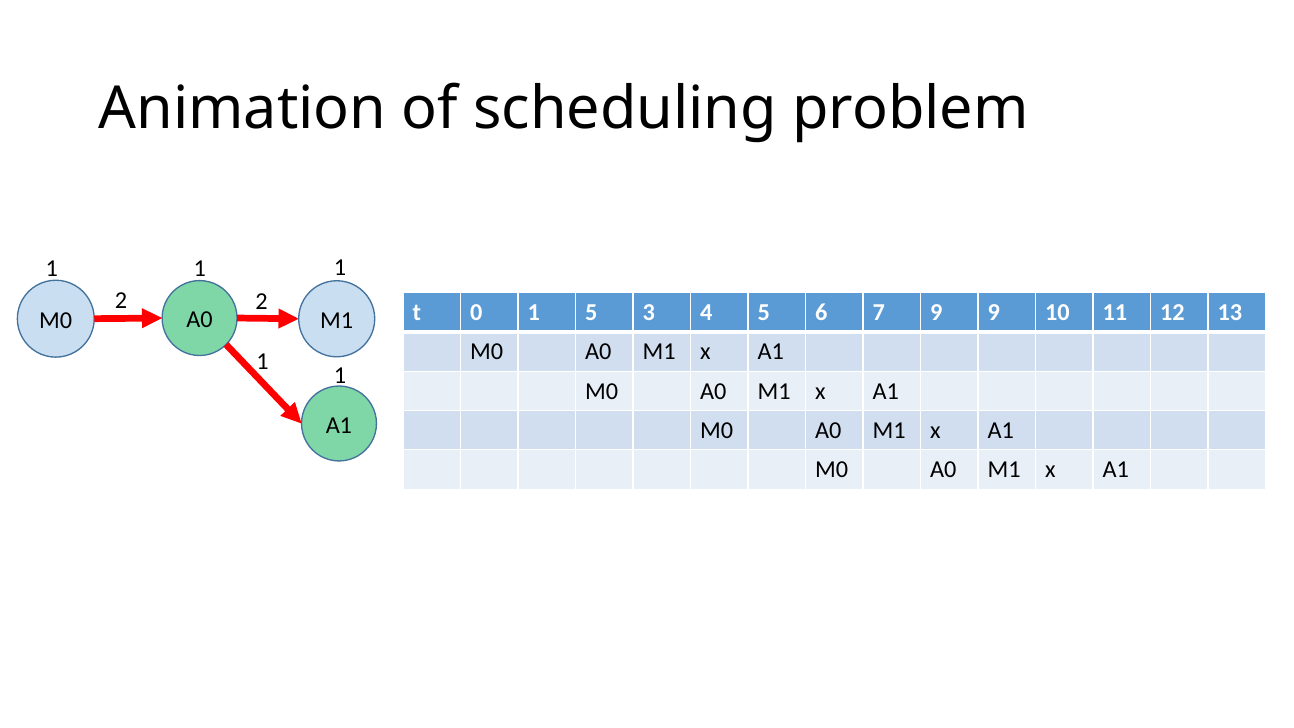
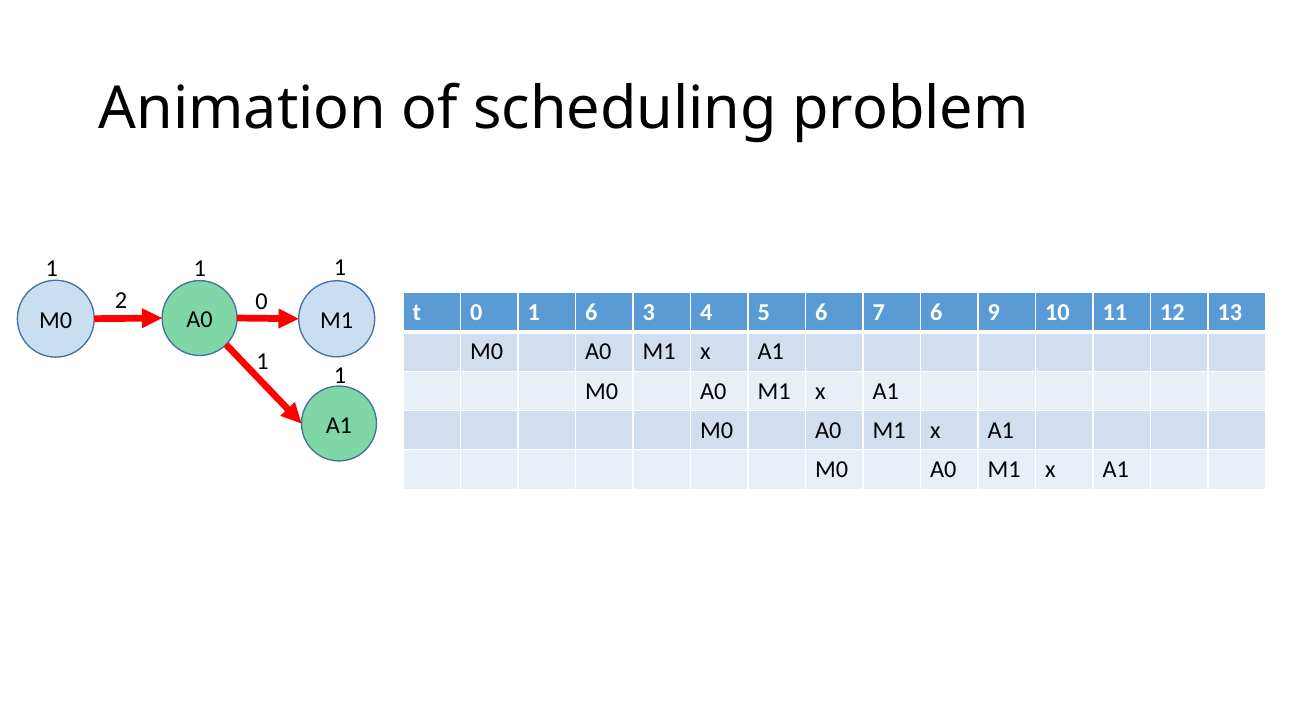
2 2: 2 -> 0
1 5: 5 -> 6
7 9: 9 -> 6
